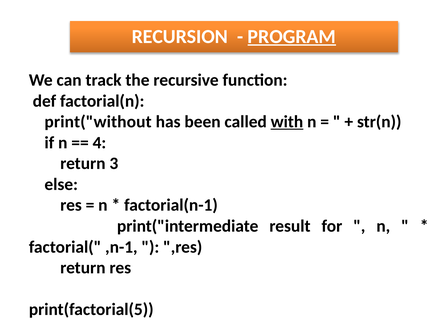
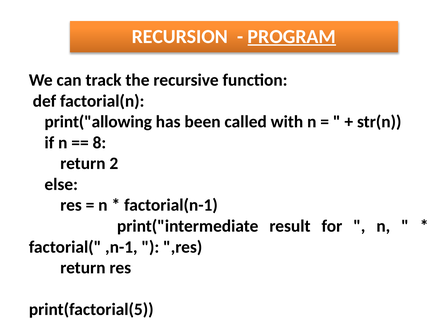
print("without: print("without -> print("allowing
with underline: present -> none
4: 4 -> 8
3: 3 -> 2
